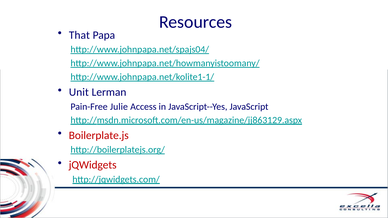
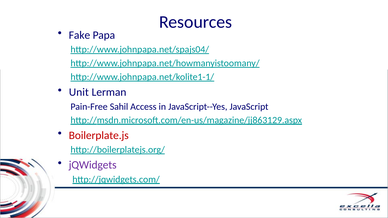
That: That -> Fake
Julie: Julie -> Sahil
jQWidgets colour: red -> purple
